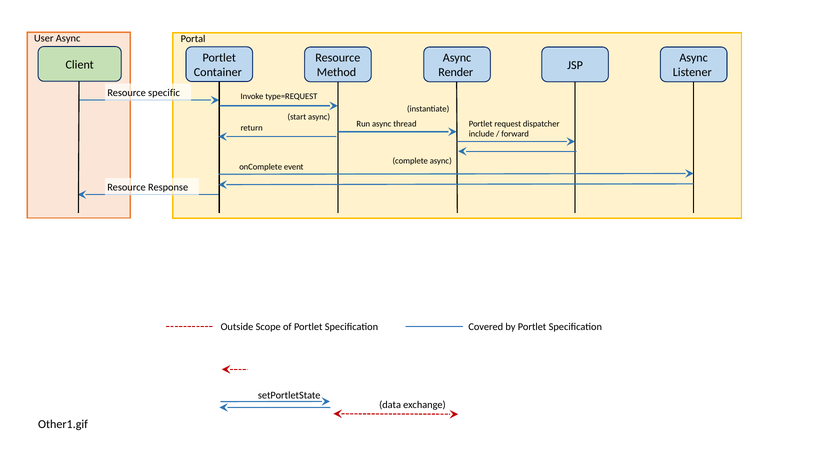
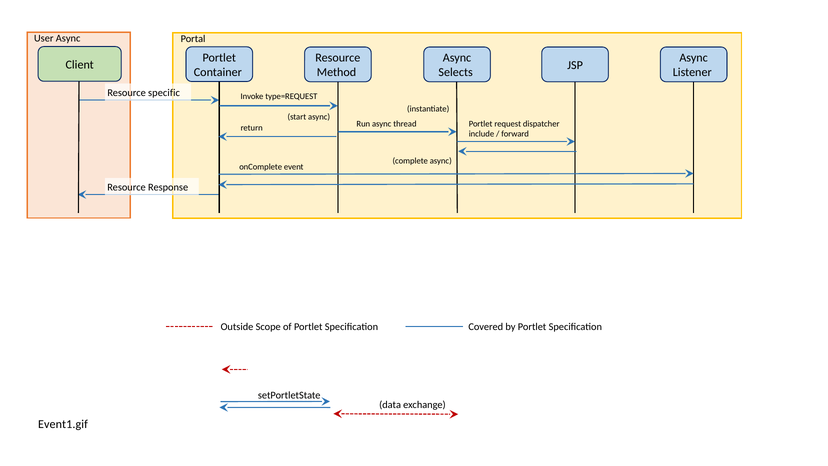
Render: Render -> Selects
Other1.gif: Other1.gif -> Event1.gif
